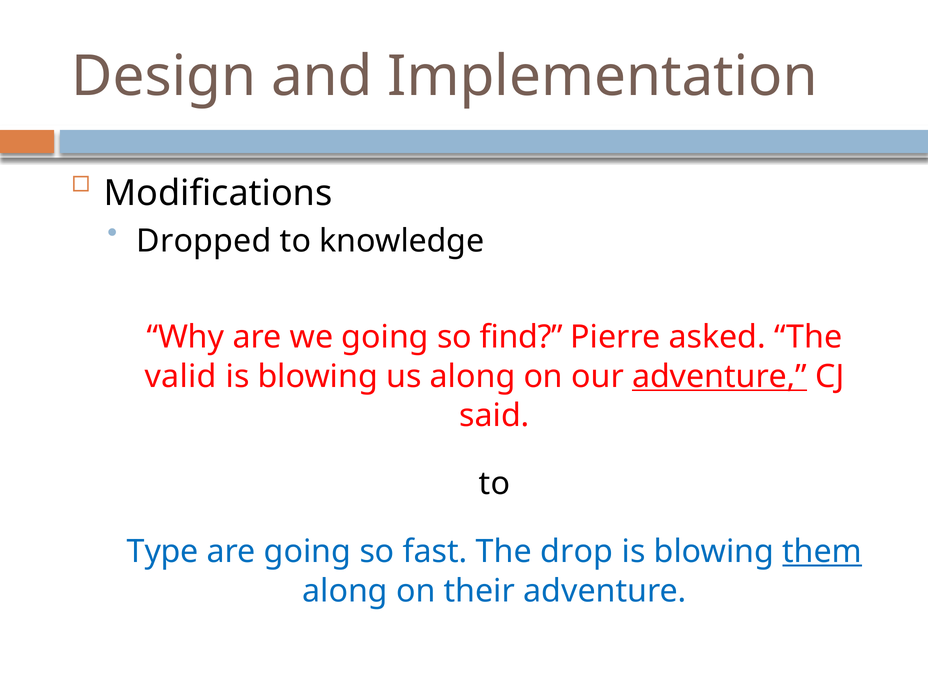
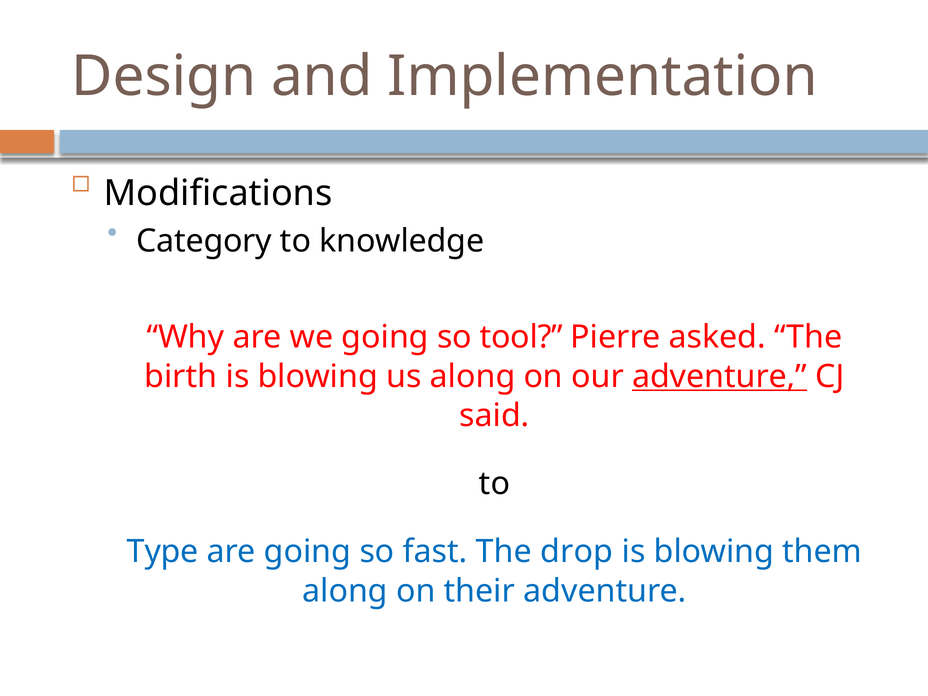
Dropped: Dropped -> Category
find: find -> tool
valid: valid -> birth
them underline: present -> none
